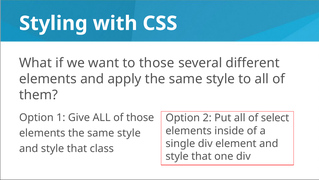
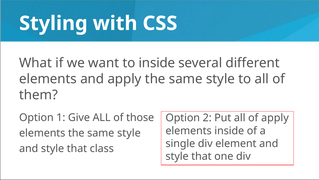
to those: those -> inside
of select: select -> apply
